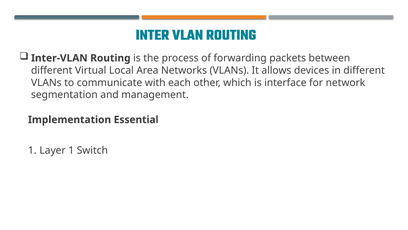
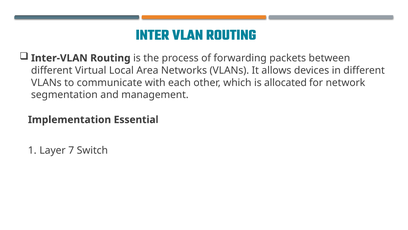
interface: interface -> allocated
Layer 1: 1 -> 7
